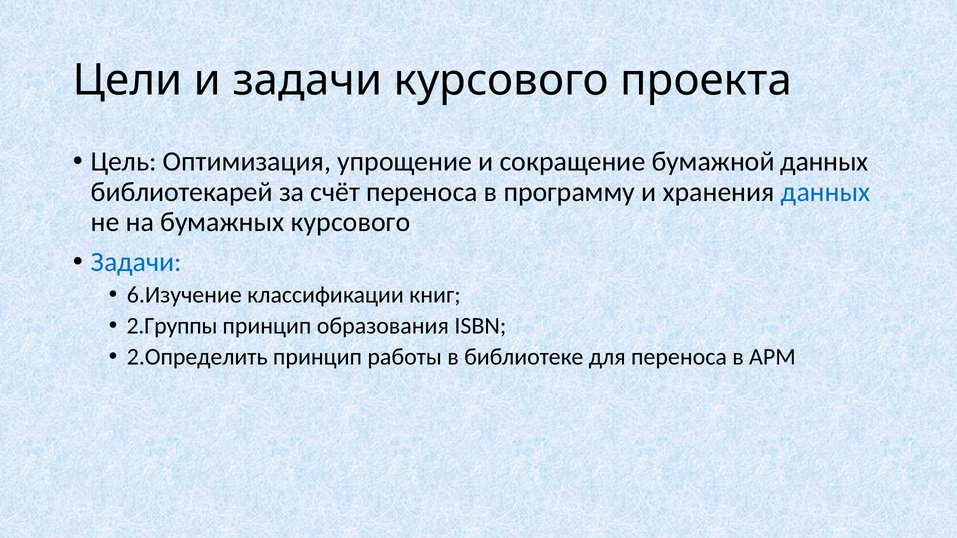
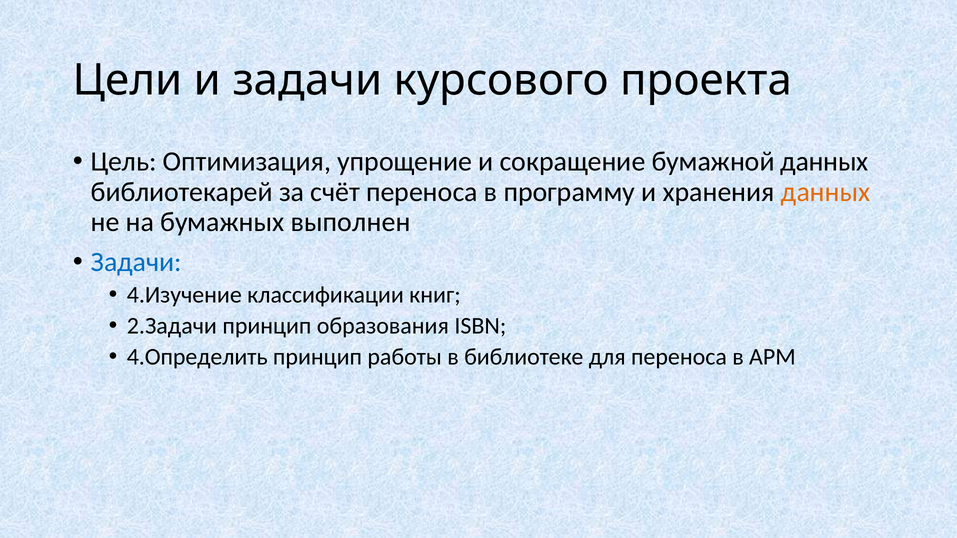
данных at (826, 192) colour: blue -> orange
бумажных курсового: курсового -> выполнен
6.Изучение: 6.Изучение -> 4.Изучение
2.Группы: 2.Группы -> 2.Задачи
2.Определить: 2.Определить -> 4.Определить
